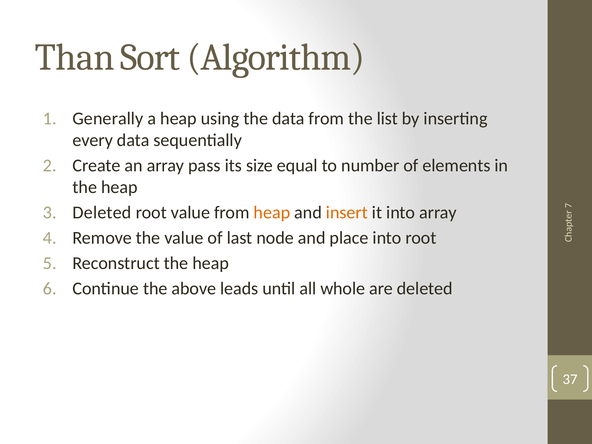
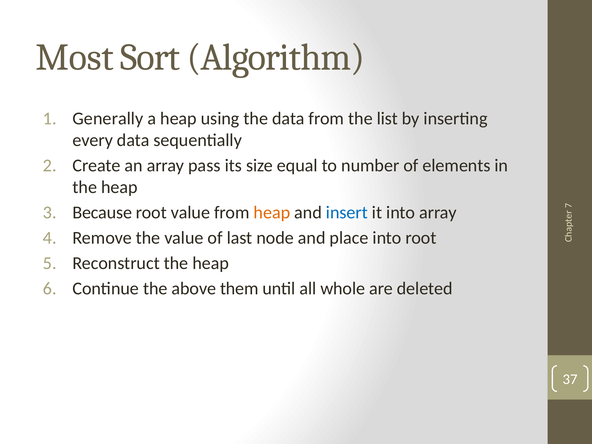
Than: Than -> Most
Deleted at (102, 213): Deleted -> Because
insert colour: orange -> blue
leads: leads -> them
